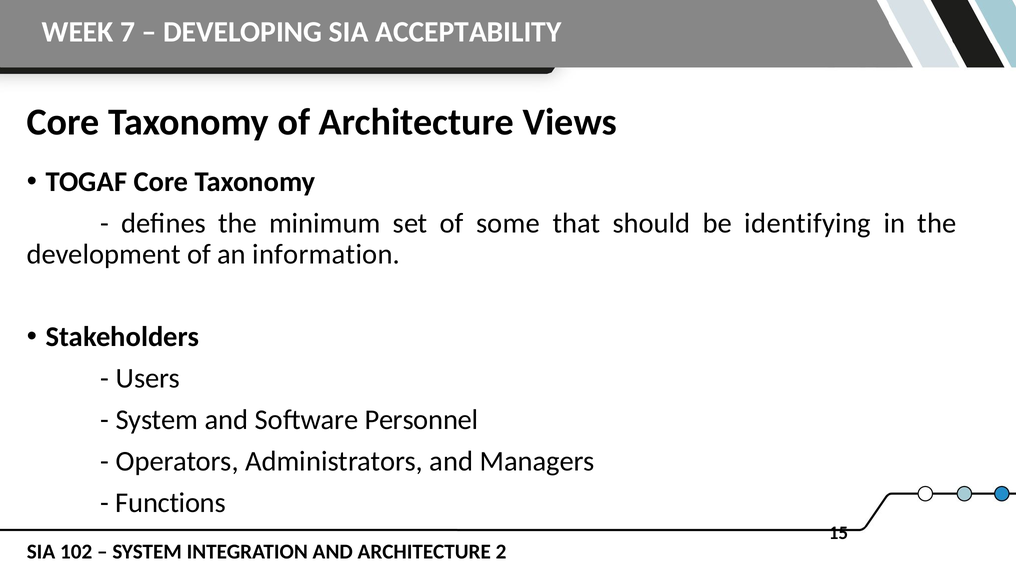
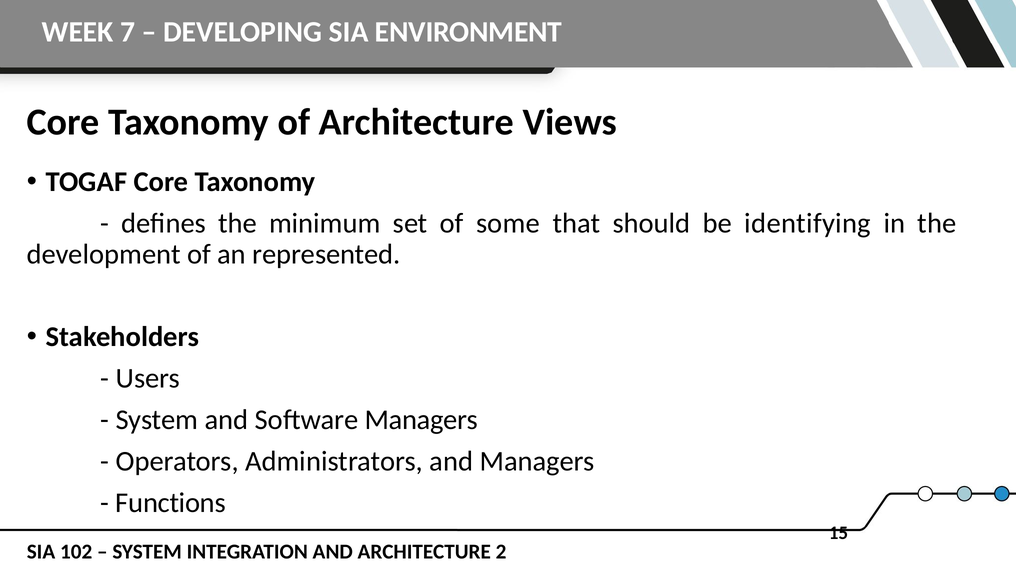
ACCEPTABILITY: ACCEPTABILITY -> ENVIRONMENT
information: information -> represented
Software Personnel: Personnel -> Managers
